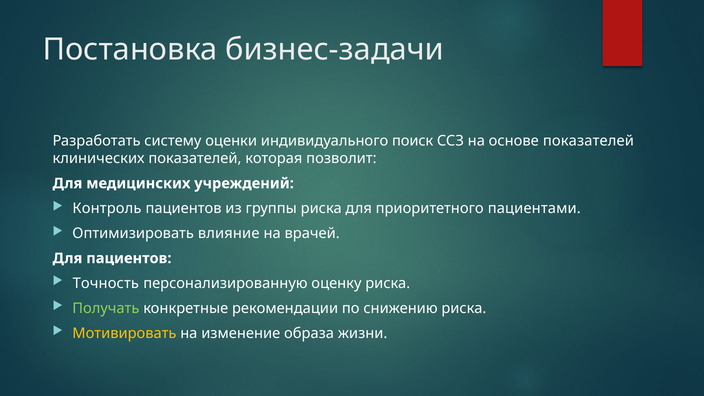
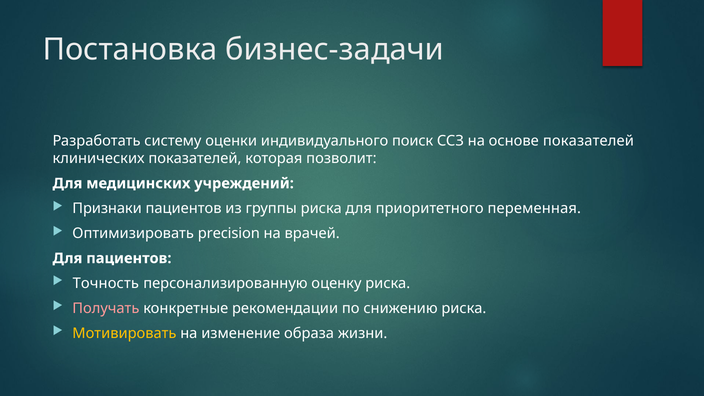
Контроль: Контроль -> Признаки
пациентами: пациентами -> переменная
влияние: влияние -> precision
Получать colour: light green -> pink
